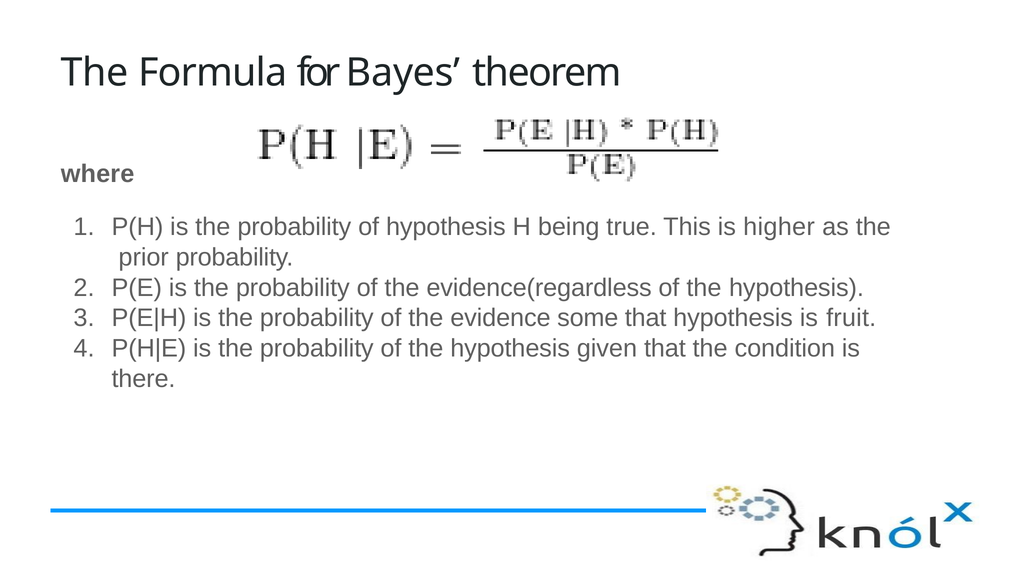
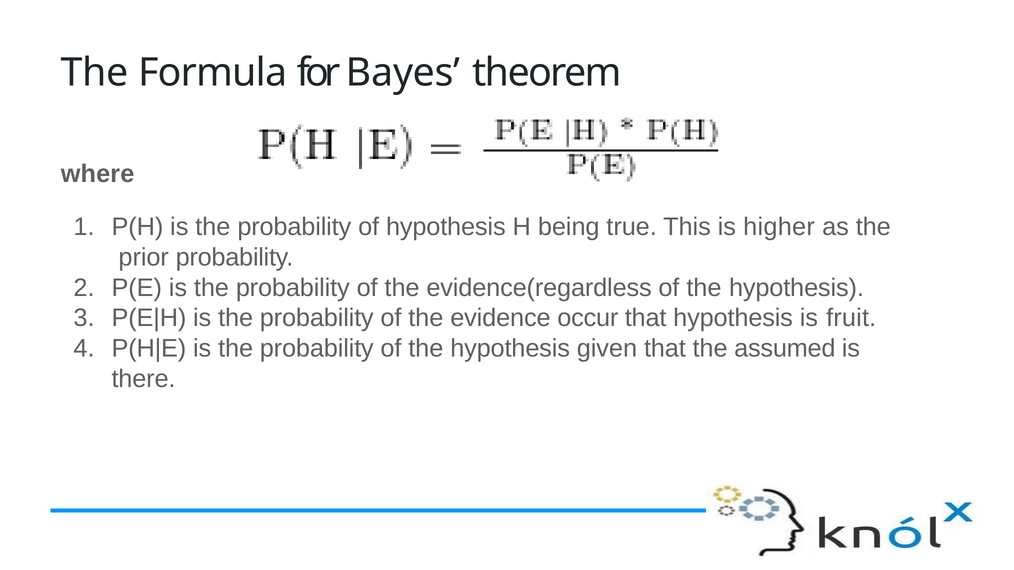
some: some -> occur
condition: condition -> assumed
